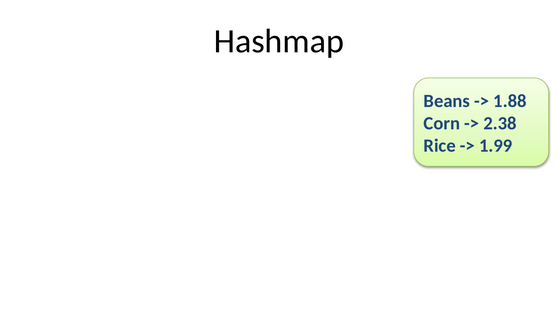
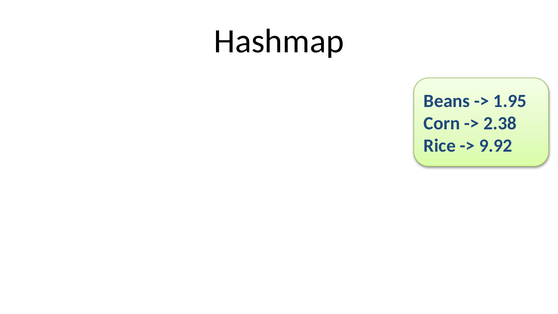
1.88: 1.88 -> 1.95
1.99: 1.99 -> 9.92
